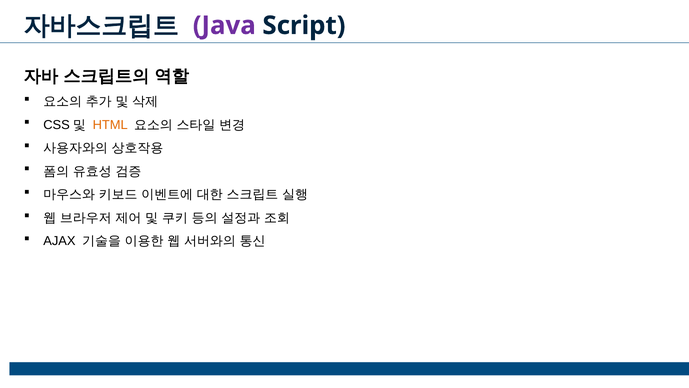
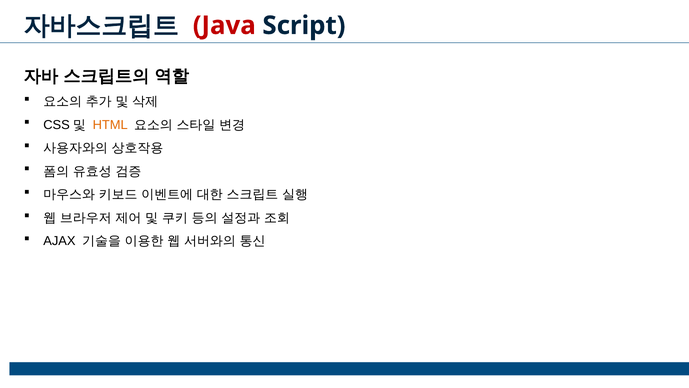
Java colour: purple -> red
